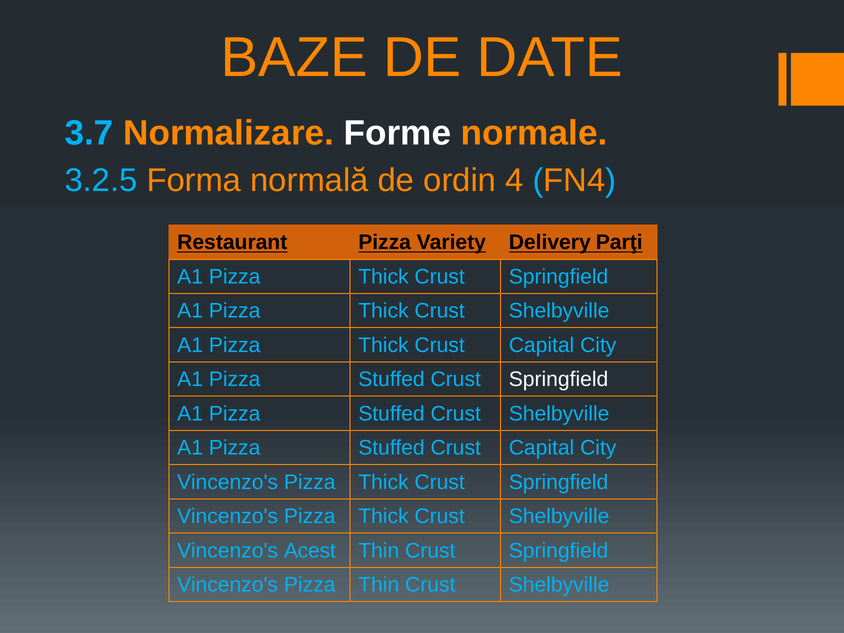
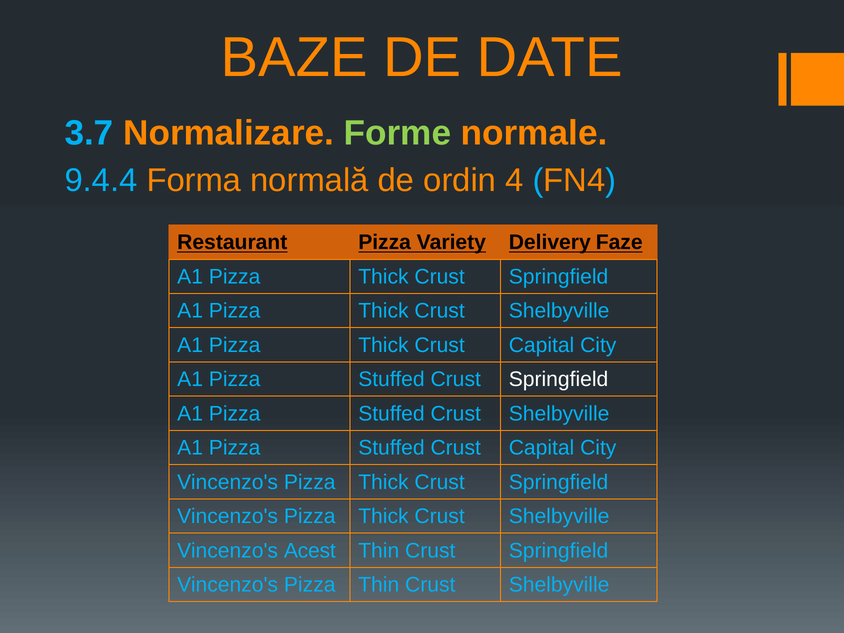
Forme colour: white -> light green
3.2.5: 3.2.5 -> 9.4.4
Parţi: Parţi -> Faze
